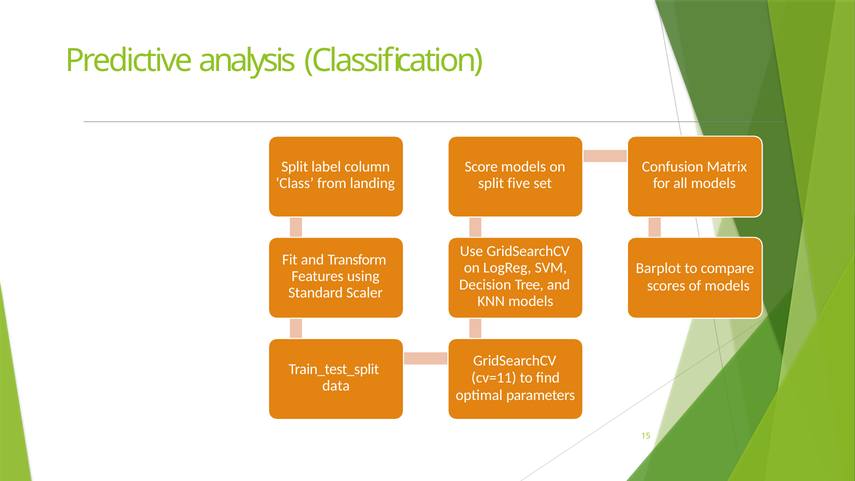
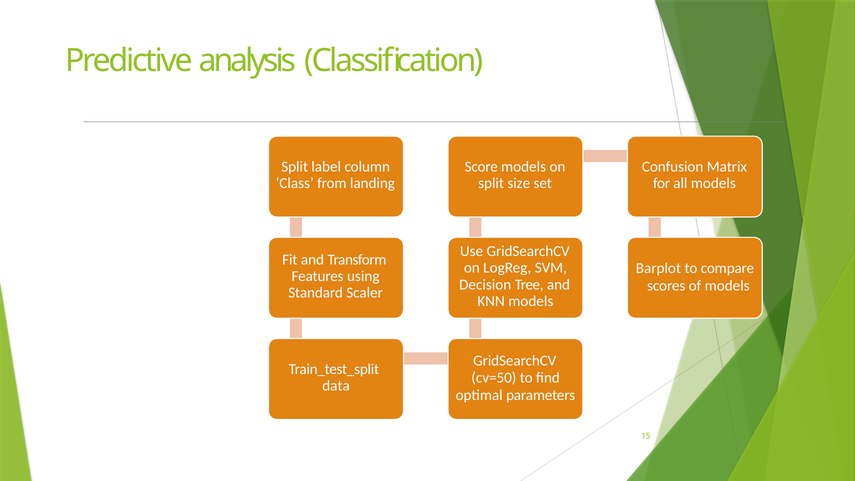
five: five -> size
cv=11: cv=11 -> cv=50
